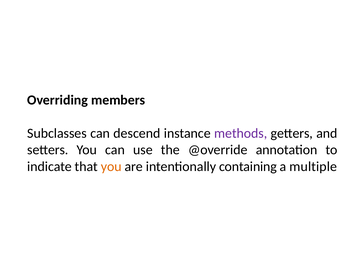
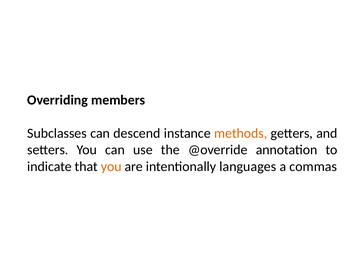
methods colour: purple -> orange
containing: containing -> languages
multiple: multiple -> commas
